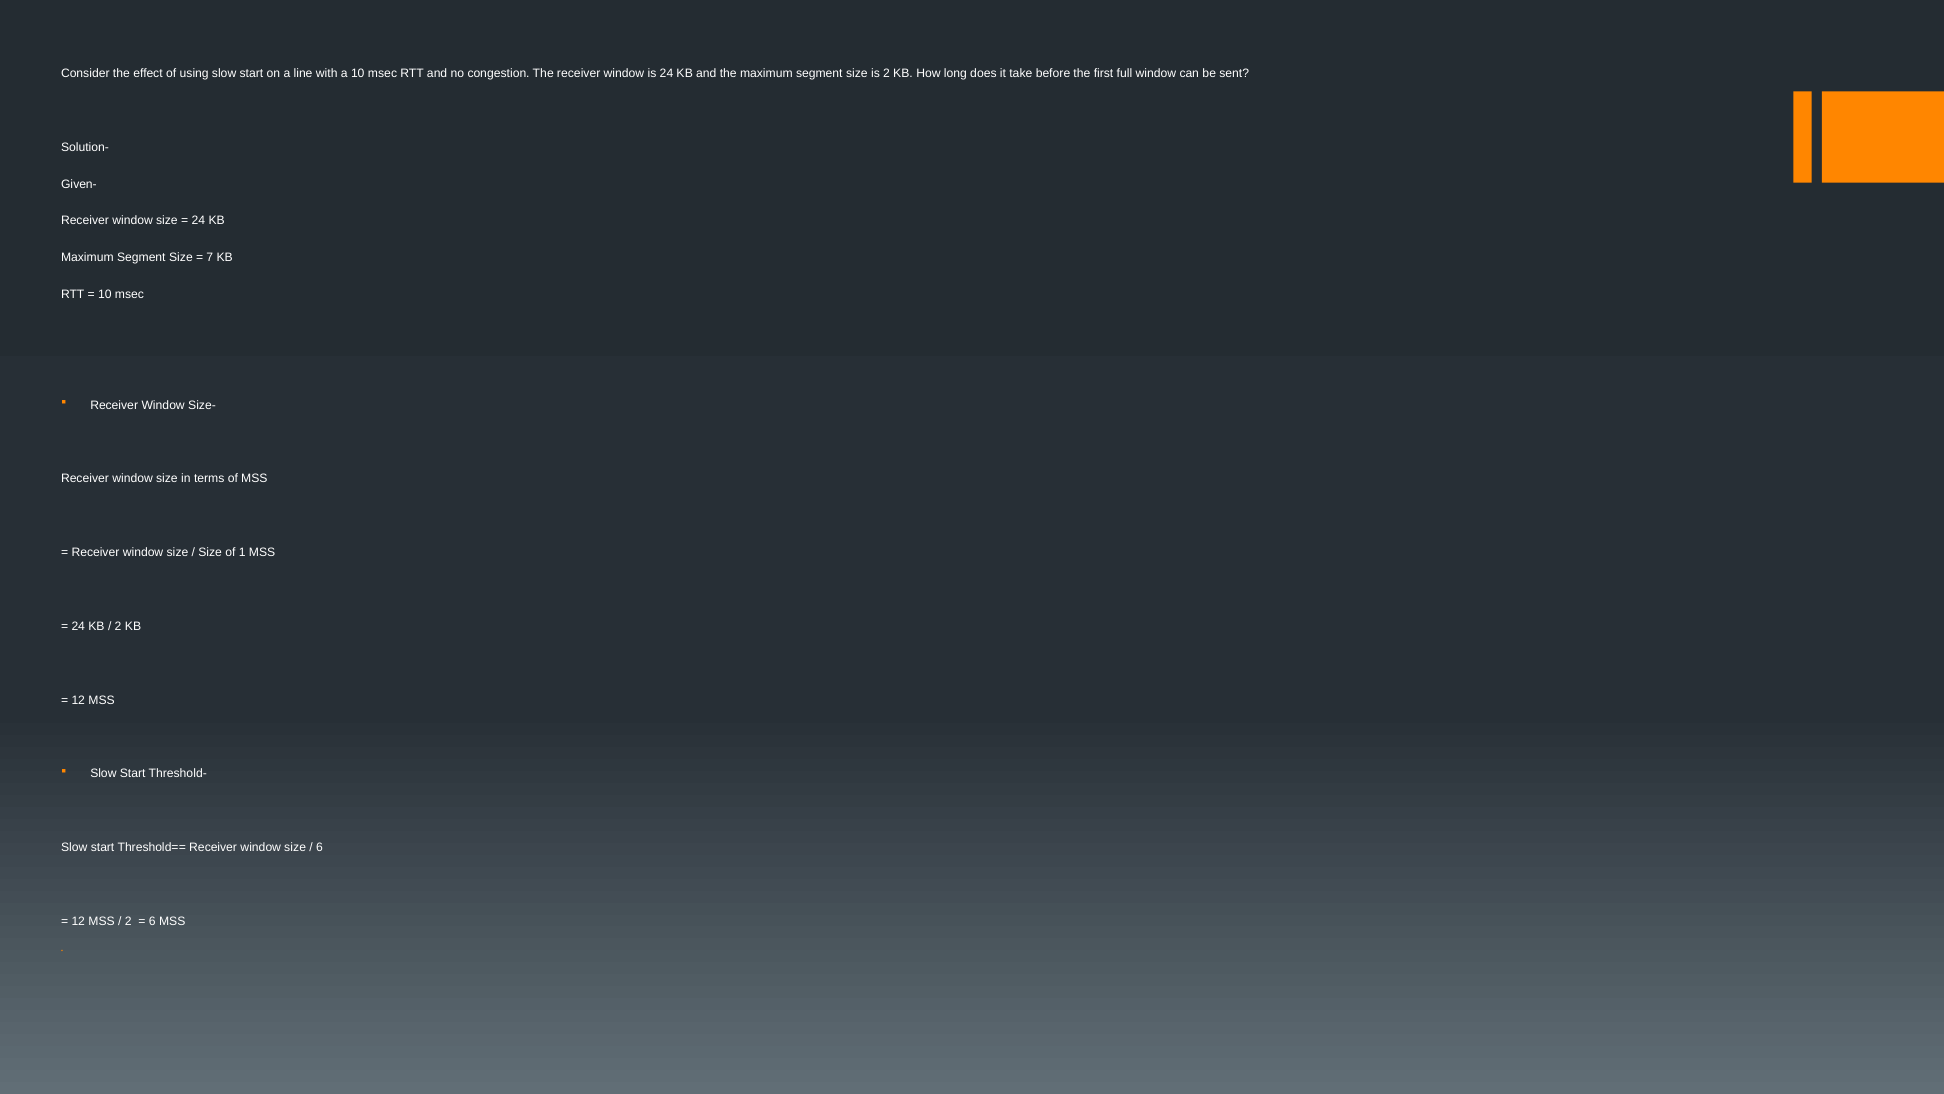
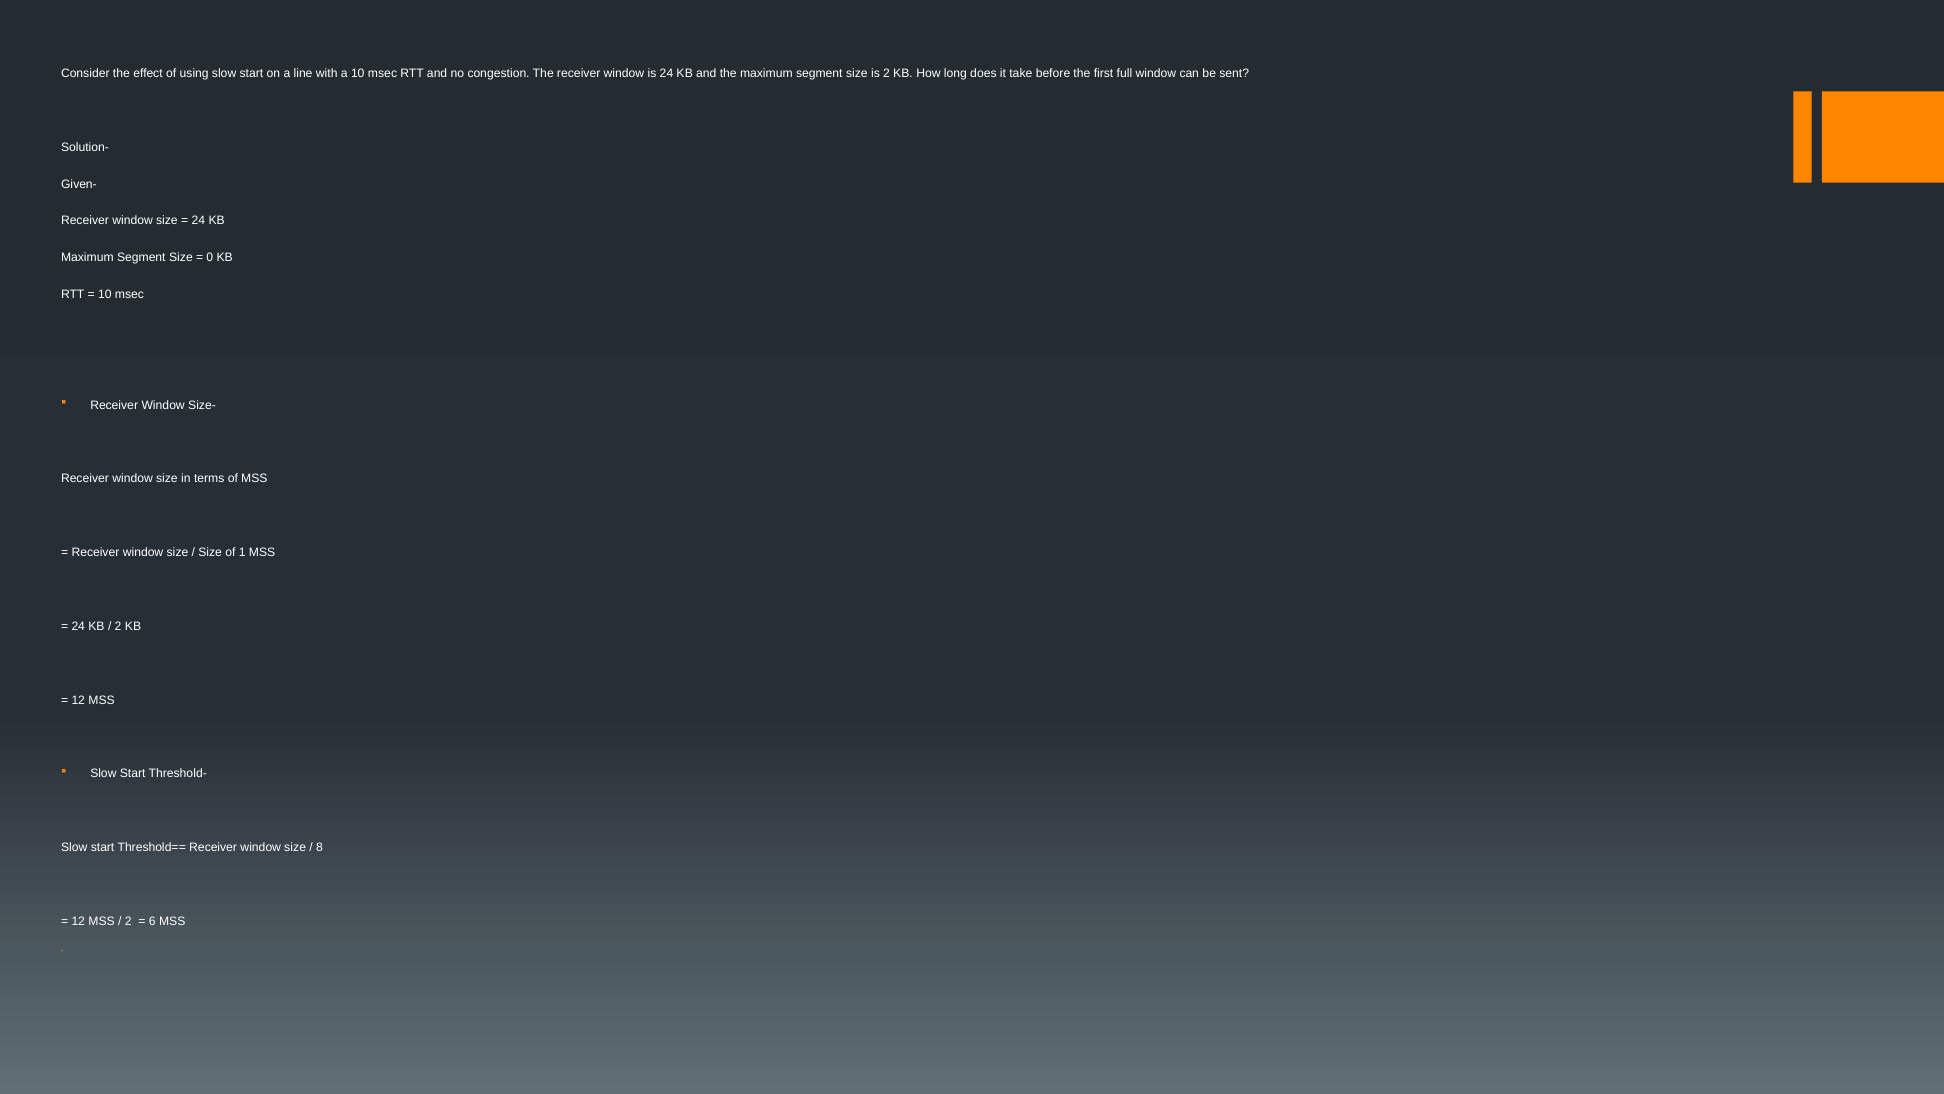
7: 7 -> 0
6 at (319, 847): 6 -> 8
